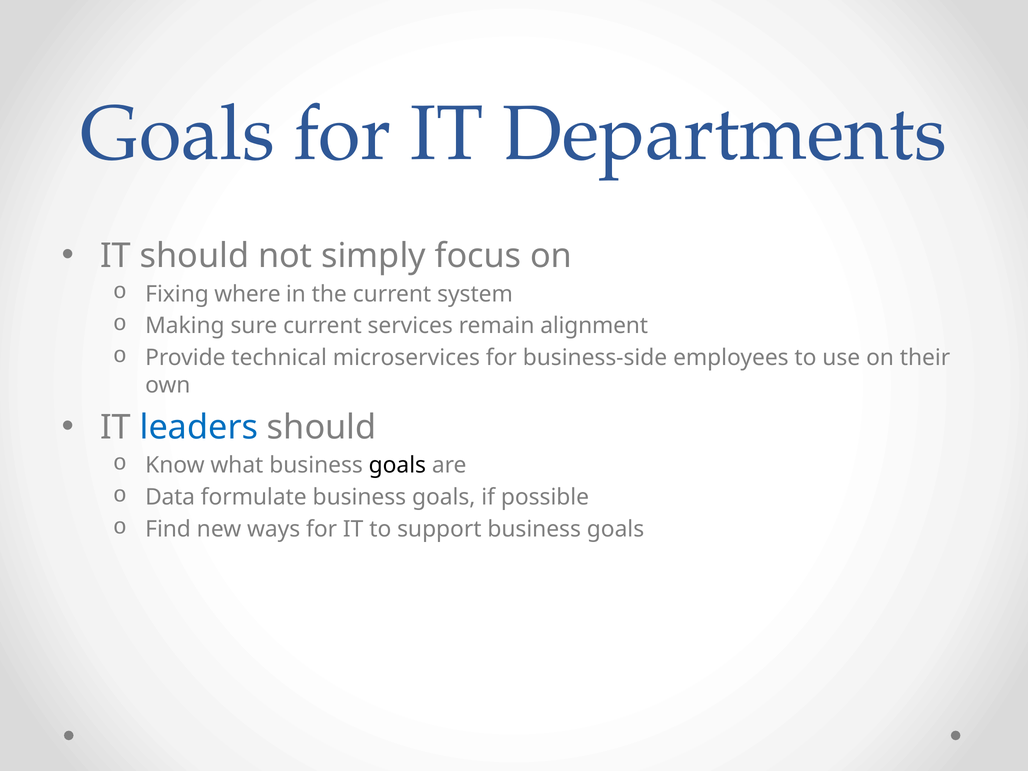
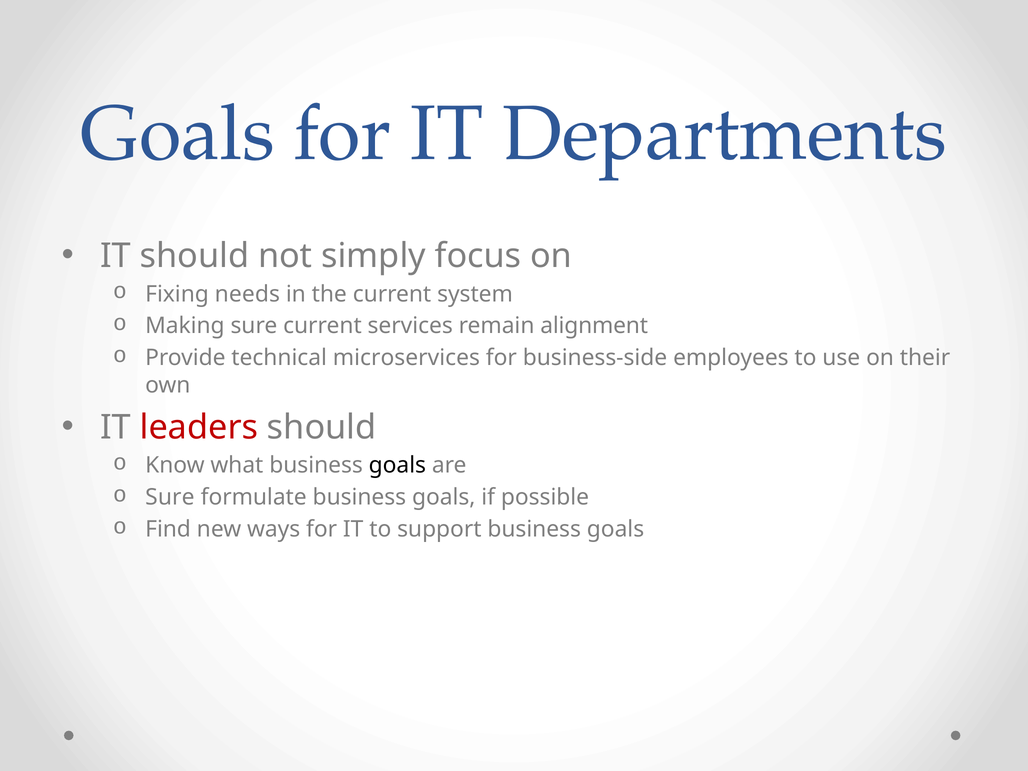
where: where -> needs
leaders colour: blue -> red
Data at (170, 497): Data -> Sure
